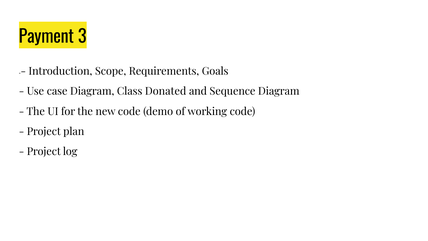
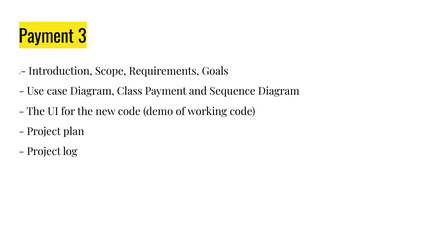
Class Donated: Donated -> Payment
